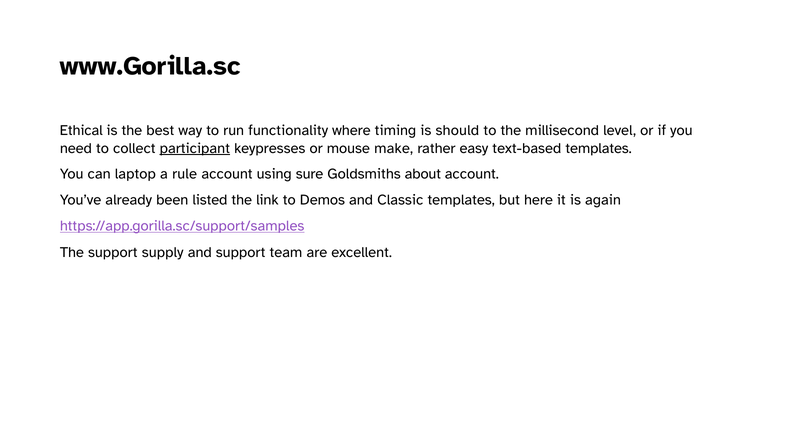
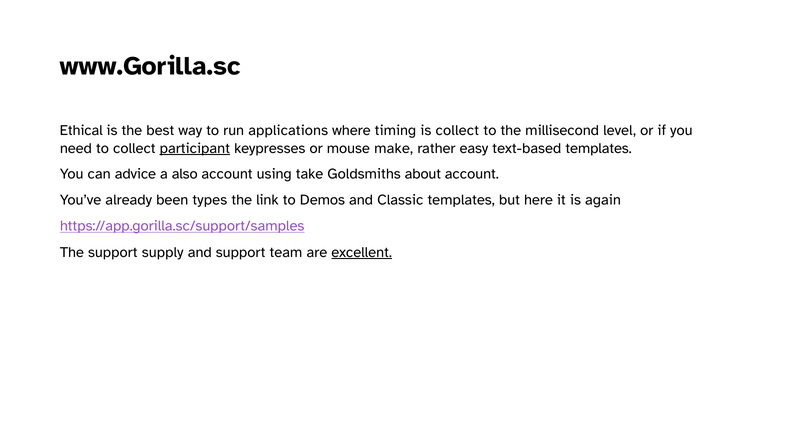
functionality: functionality -> applications
is should: should -> collect
laptop: laptop -> advice
rule: rule -> also
sure: sure -> take
listed: listed -> types
excellent underline: none -> present
